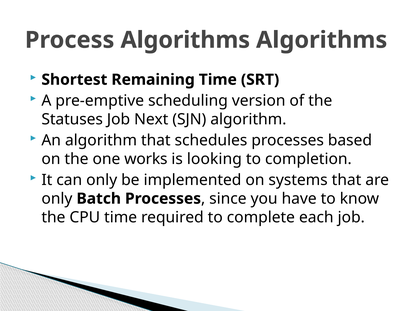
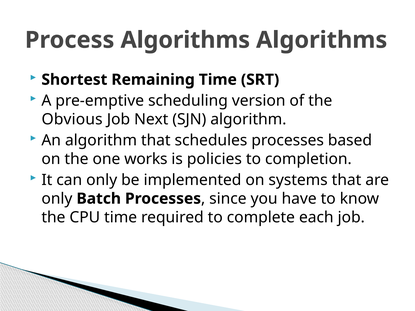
Statuses: Statuses -> Obvious
looking: looking -> policies
